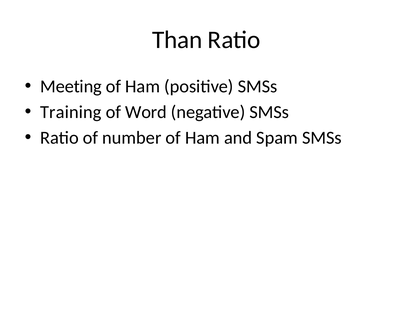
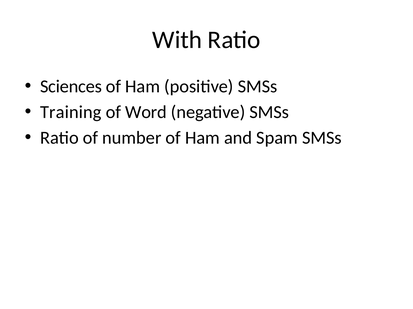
Than: Than -> With
Meeting: Meeting -> Sciences
